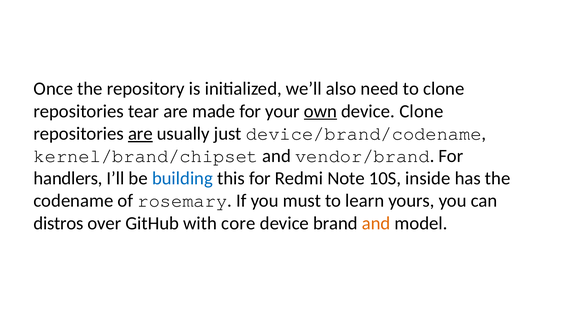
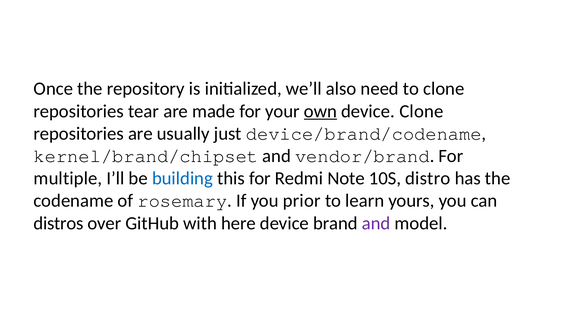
are at (140, 134) underline: present -> none
handlers: handlers -> multiple
inside: inside -> distro
must: must -> prior
core: core -> here
and at (376, 224) colour: orange -> purple
